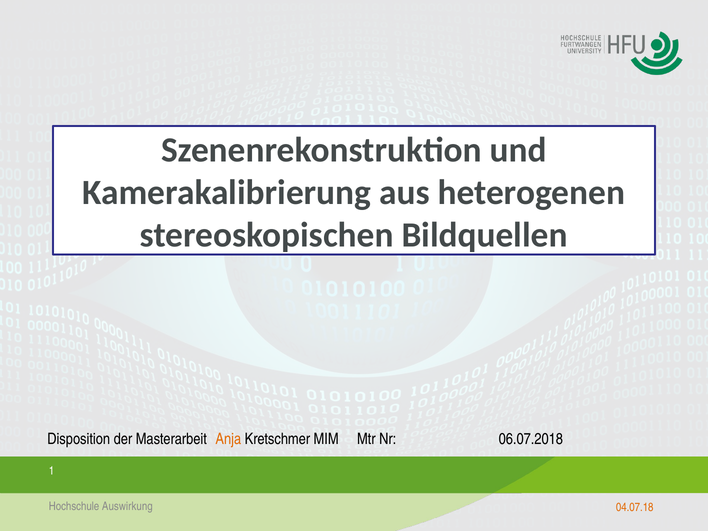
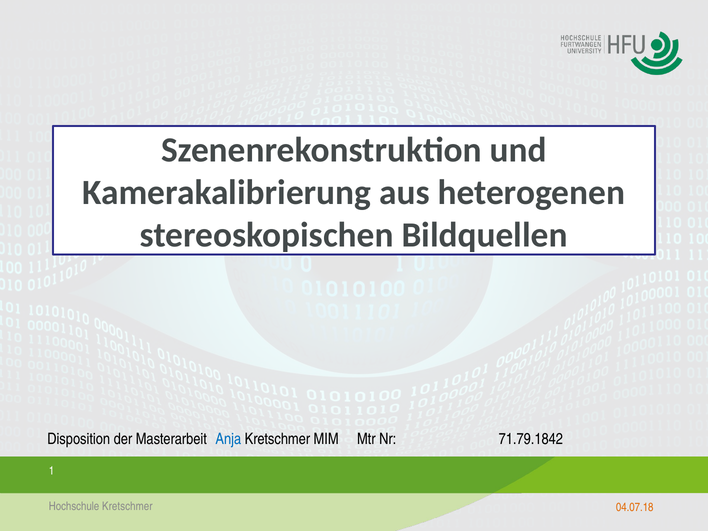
Anja colour: orange -> blue
06.07.2018: 06.07.2018 -> 71.79.1842
Hochschule Auswirkung: Auswirkung -> Kretschmer
